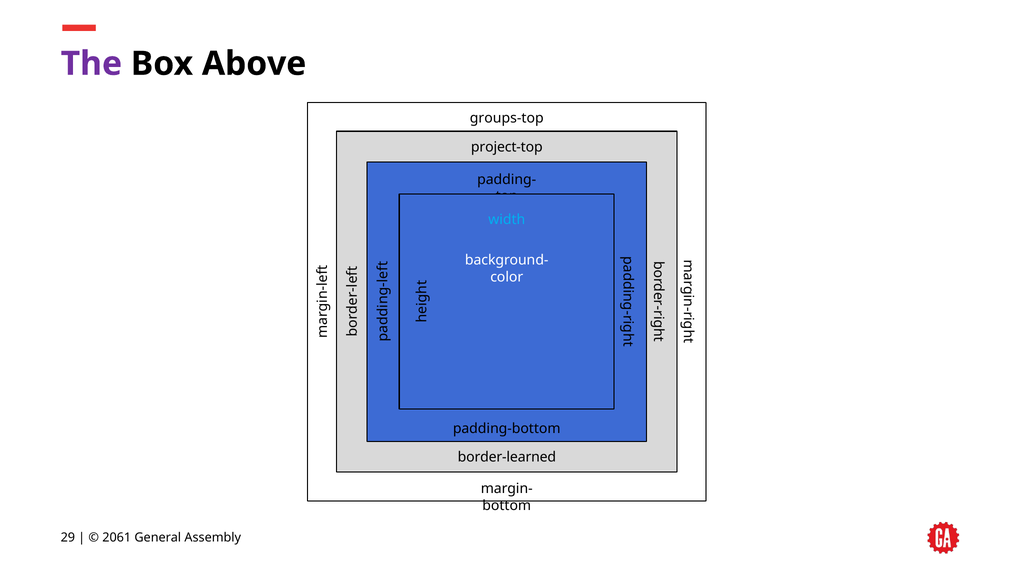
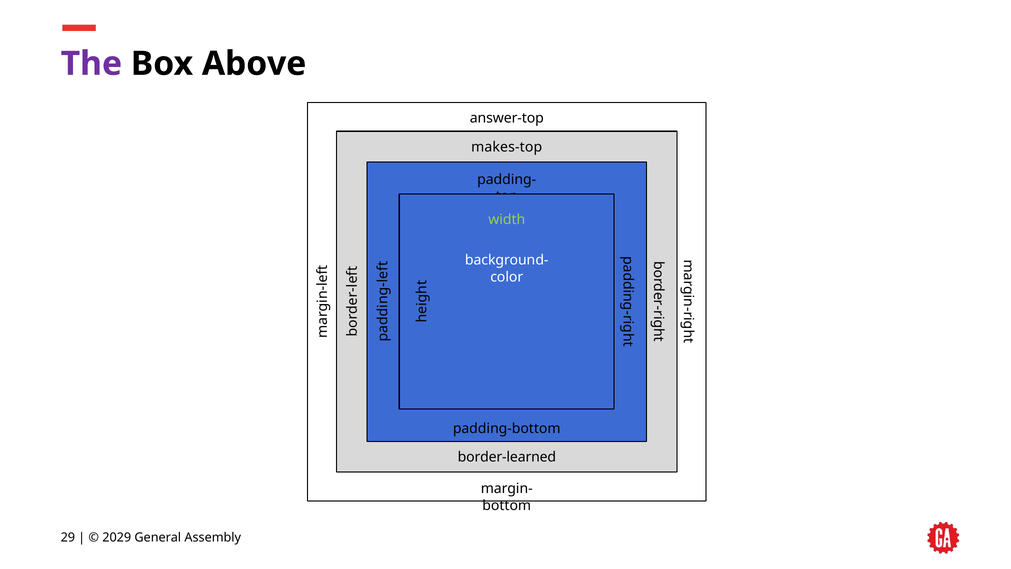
groups-top: groups-top -> answer-top
project-top: project-top -> makes-top
width colour: light blue -> light green
2061: 2061 -> 2029
